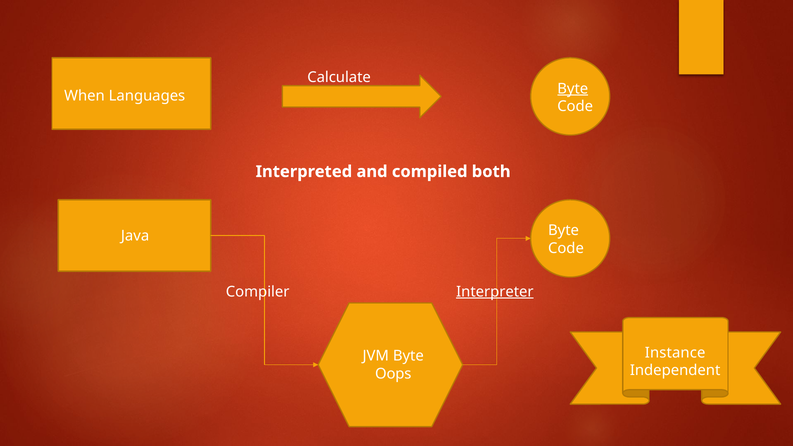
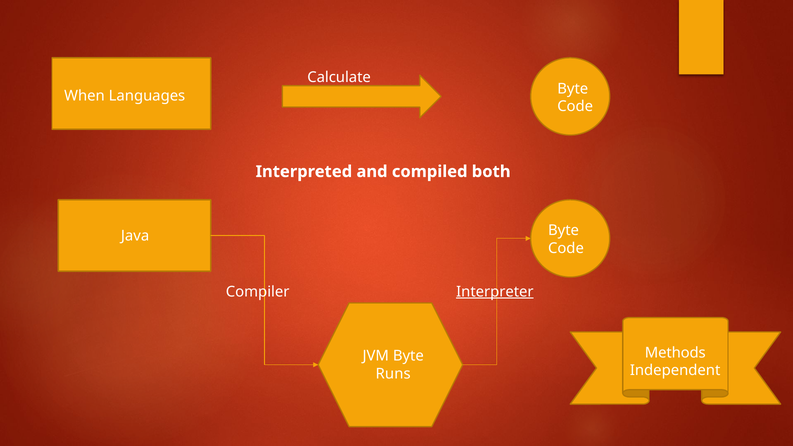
Byte at (573, 89) underline: present -> none
Instance: Instance -> Methods
Oops: Oops -> Runs
